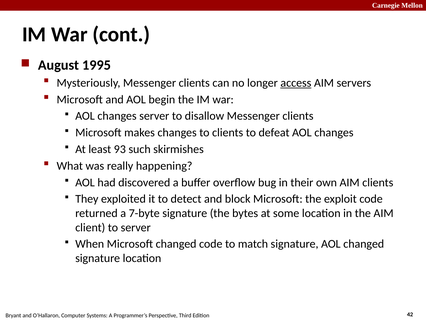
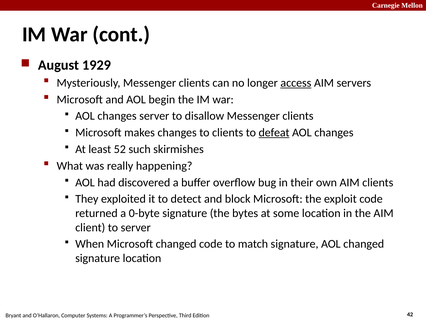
1995: 1995 -> 1929
defeat underline: none -> present
93: 93 -> 52
7-byte: 7-byte -> 0-byte
